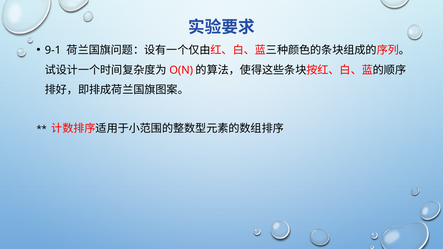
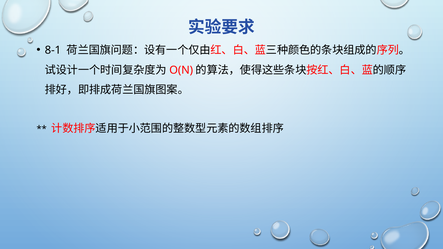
9-1: 9-1 -> 8-1
